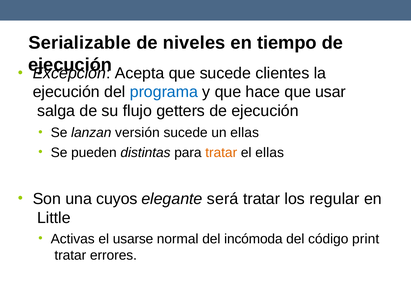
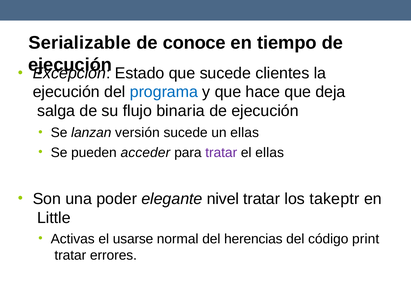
niveles: niveles -> conoce
Acepta: Acepta -> Estado
usar: usar -> deja
getters: getters -> binaria
distintas: distintas -> acceder
tratar at (221, 153) colour: orange -> purple
cuyos: cuyos -> poder
será: será -> nivel
regular: regular -> takeptr
incómoda: incómoda -> herencias
